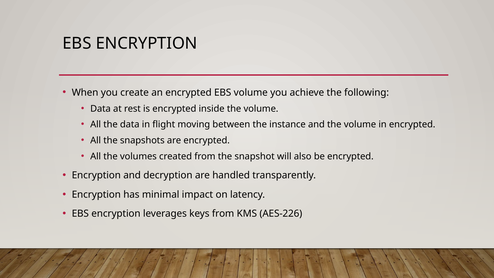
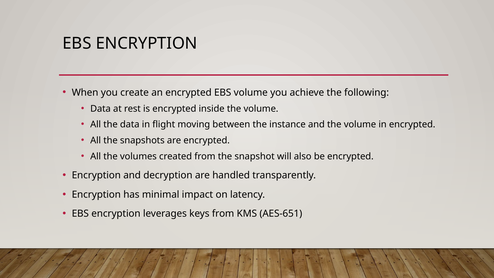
AES-226: AES-226 -> AES-651
